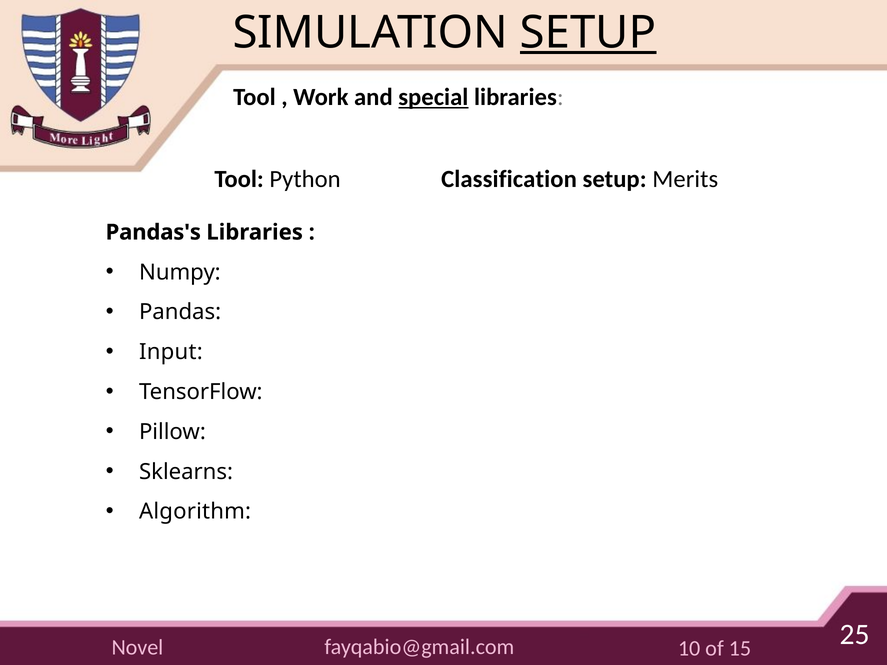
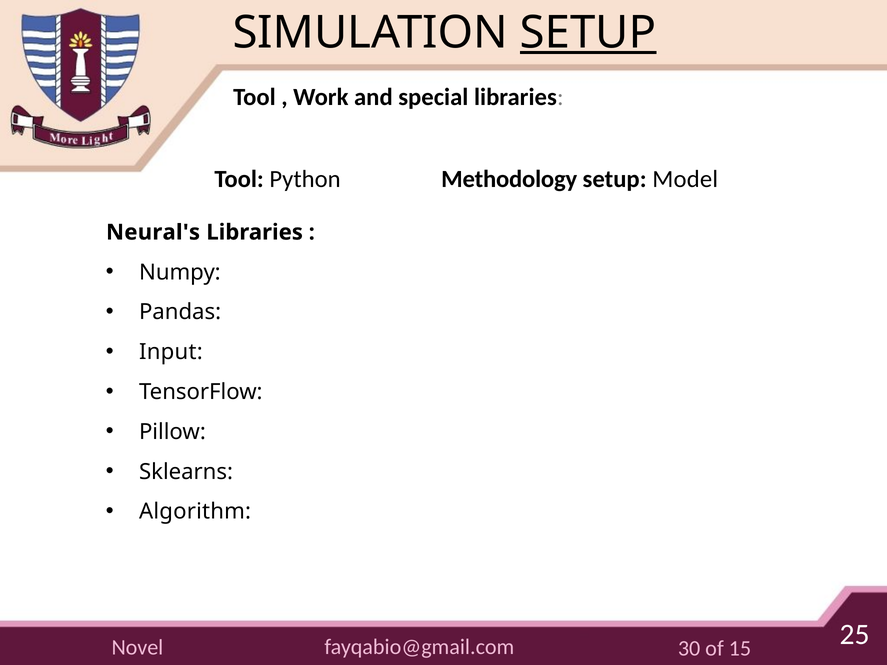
special underline: present -> none
Classification: Classification -> Methodology
Merits: Merits -> Model
Pandas's: Pandas's -> Neural's
10: 10 -> 30
